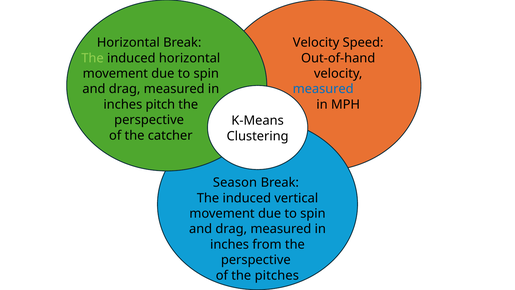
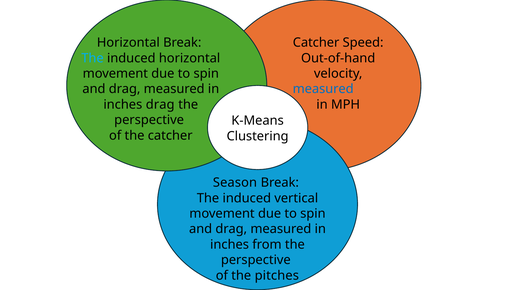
Velocity at (316, 43): Velocity -> Catcher
The at (93, 58) colour: light green -> light blue
inches pitch: pitch -> drag
